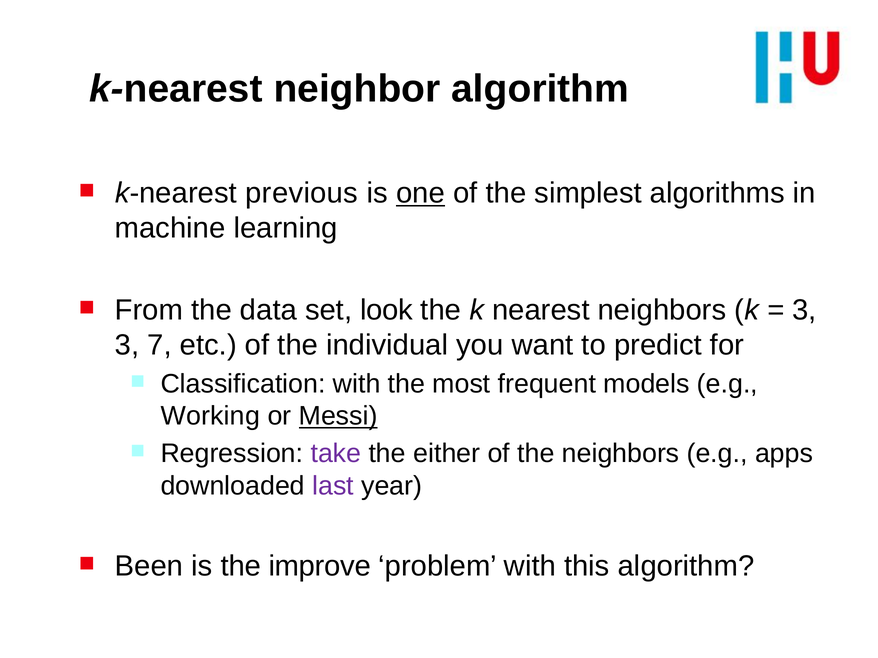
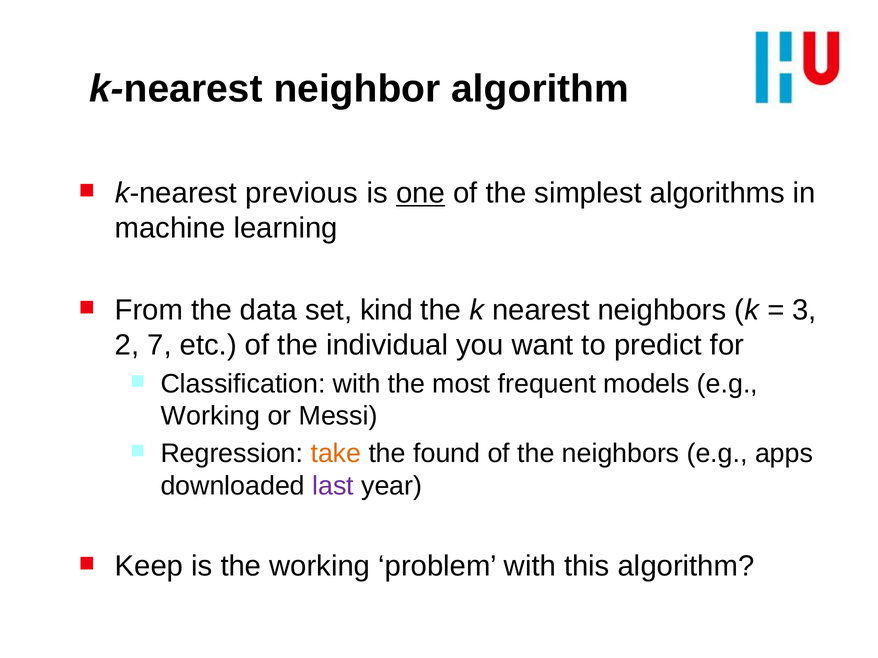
look: look -> kind
3 at (127, 345): 3 -> 2
Messi underline: present -> none
take colour: purple -> orange
either: either -> found
Been: Been -> Keep
the improve: improve -> working
